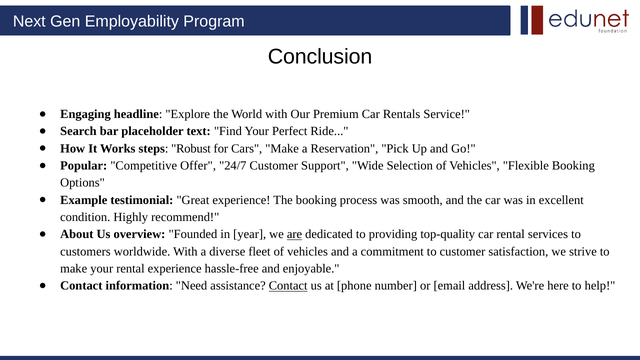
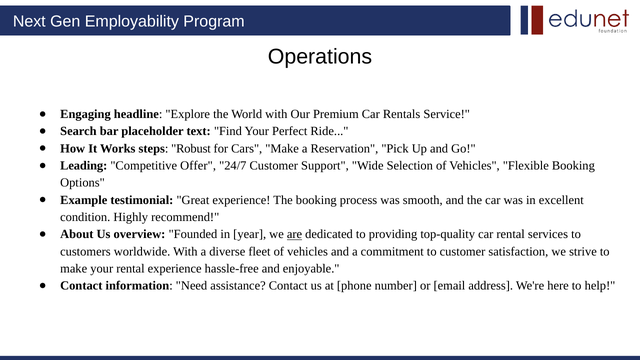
Conclusion: Conclusion -> Operations
Popular: Popular -> Leading
Contact at (288, 286) underline: present -> none
